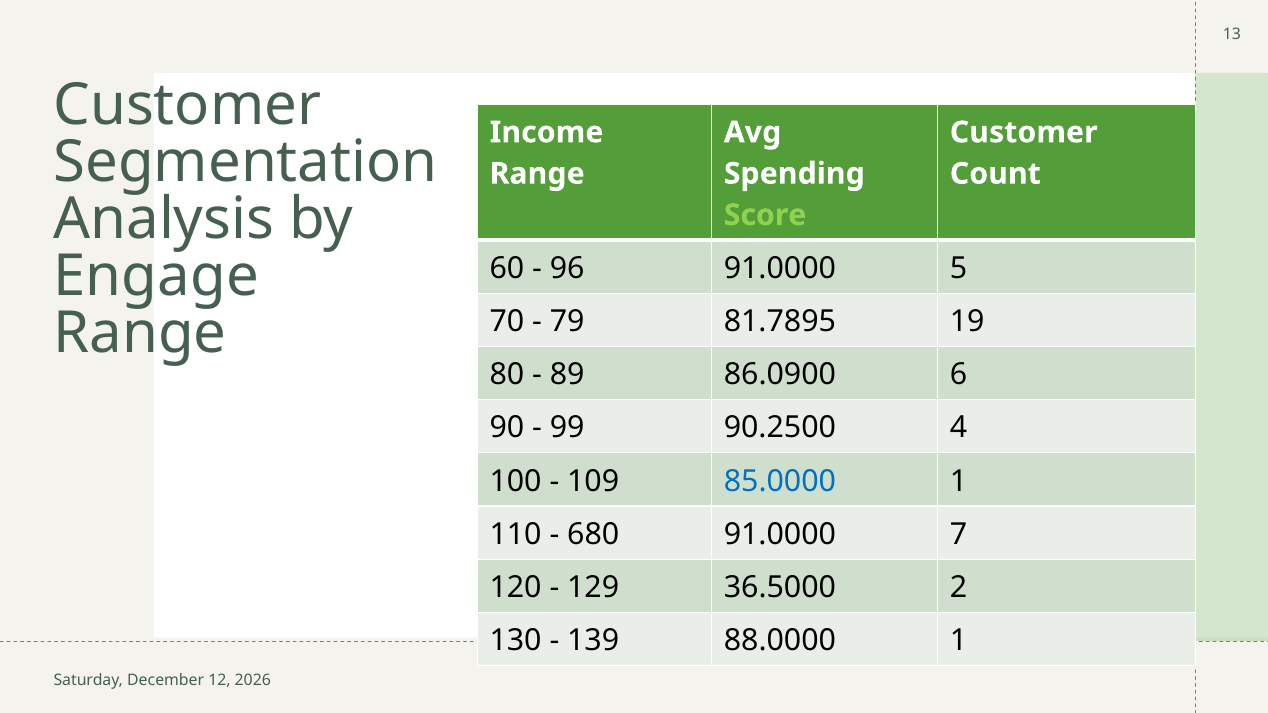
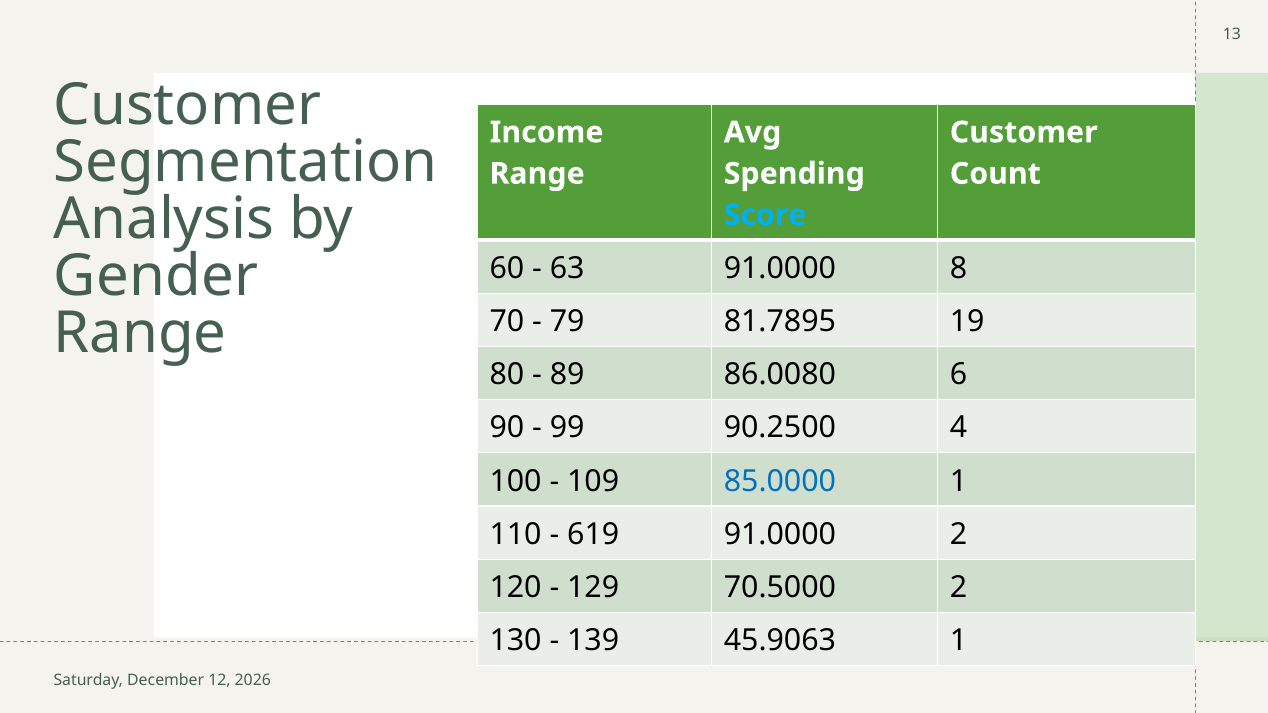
Score colour: light green -> light blue
96: 96 -> 63
5: 5 -> 8
Engage: Engage -> Gender
86.0900: 86.0900 -> 86.0080
680: 680 -> 619
91.0000 7: 7 -> 2
36.5000: 36.5000 -> 70.5000
88.0000: 88.0000 -> 45.9063
